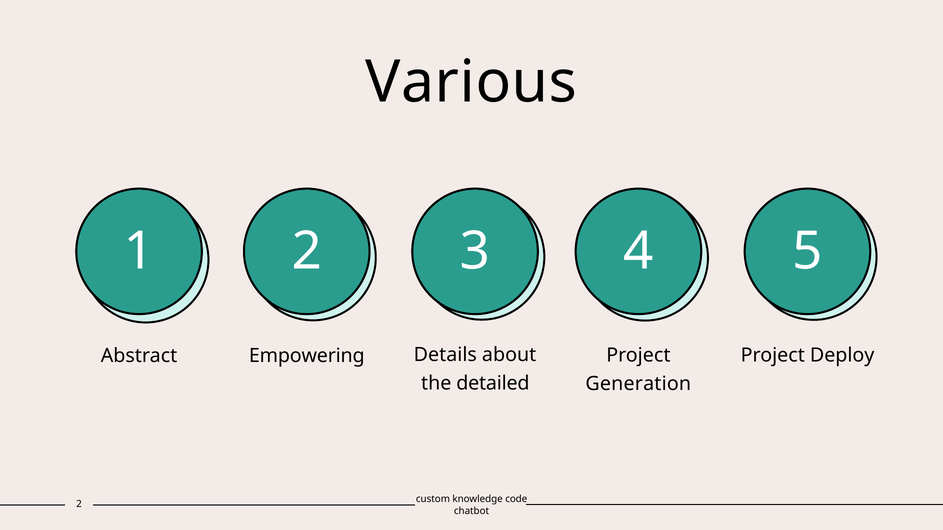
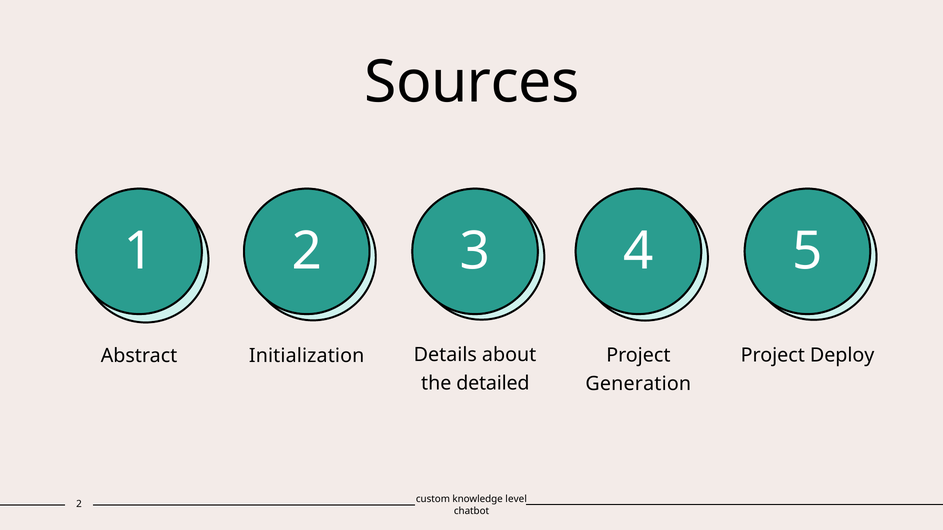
Various: Various -> Sources
Empowering: Empowering -> Initialization
code: code -> level
